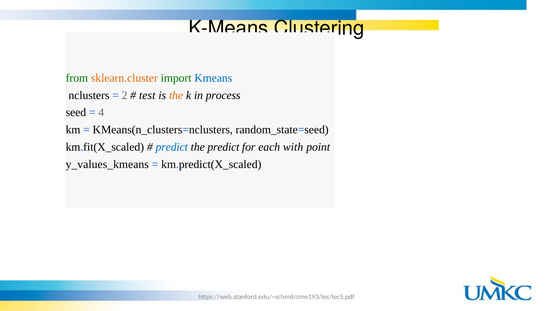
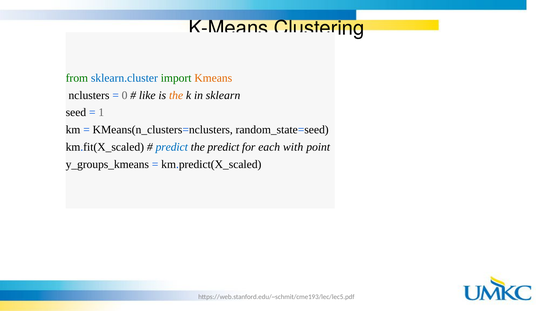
sklearn.cluster colour: orange -> blue
Kmeans colour: blue -> orange
2: 2 -> 0
test: test -> like
process: process -> sklearn
4: 4 -> 1
y_values_kmeans: y_values_kmeans -> y_groups_kmeans
